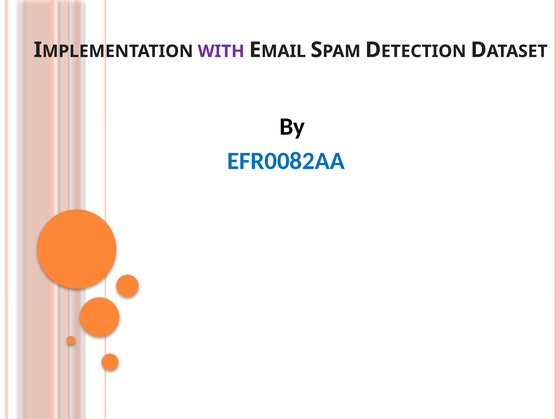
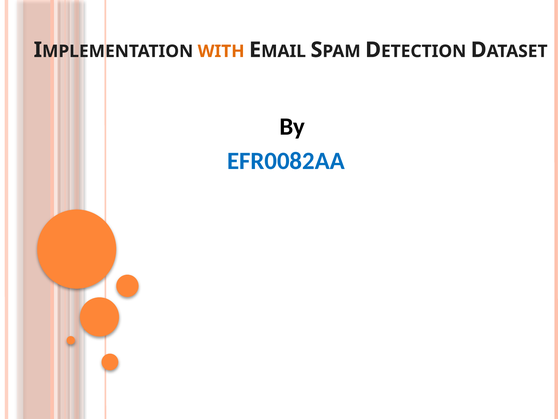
WITH colour: purple -> orange
